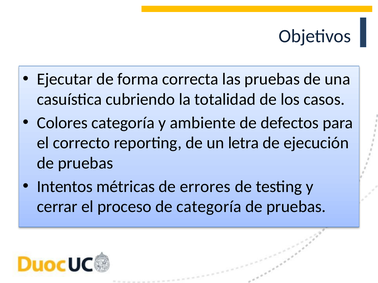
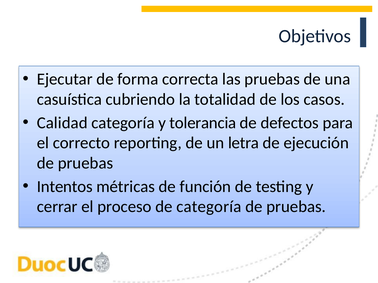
Colores: Colores -> Calidad
ambiente: ambiente -> tolerancia
errores: errores -> función
